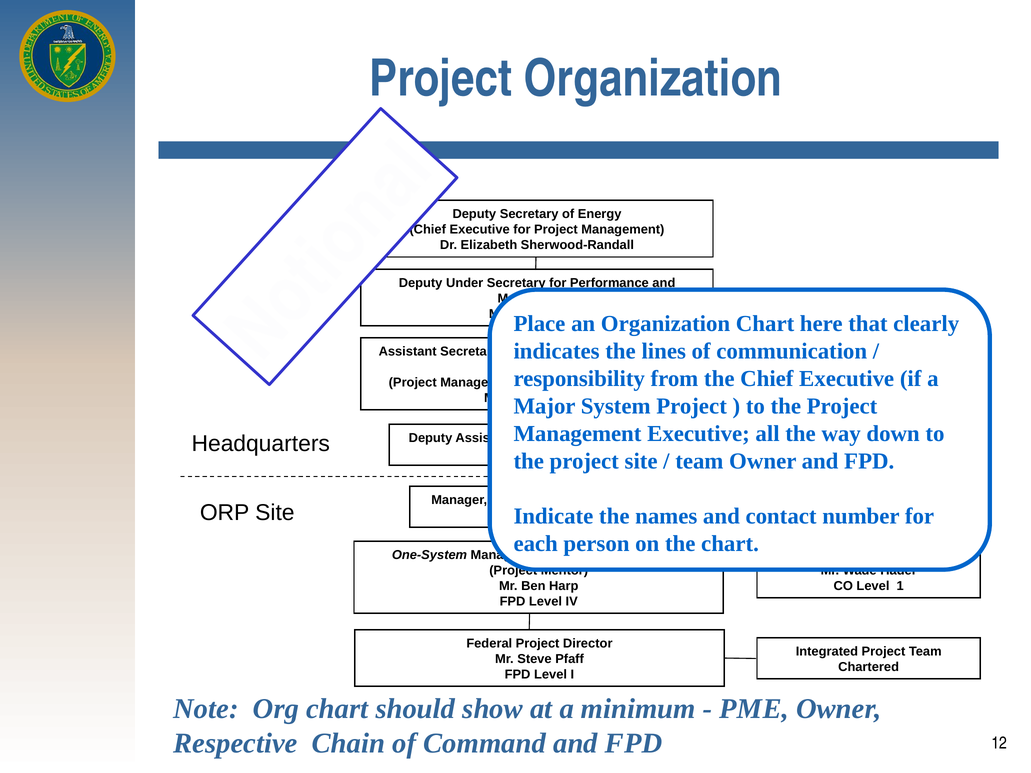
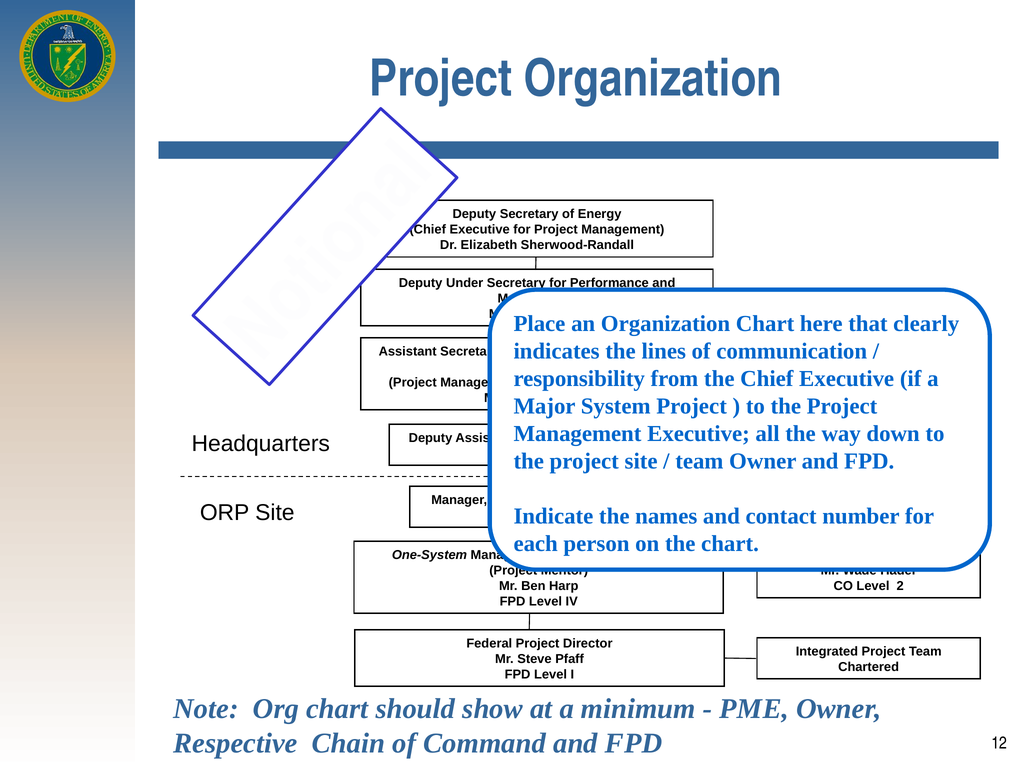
1: 1 -> 2
